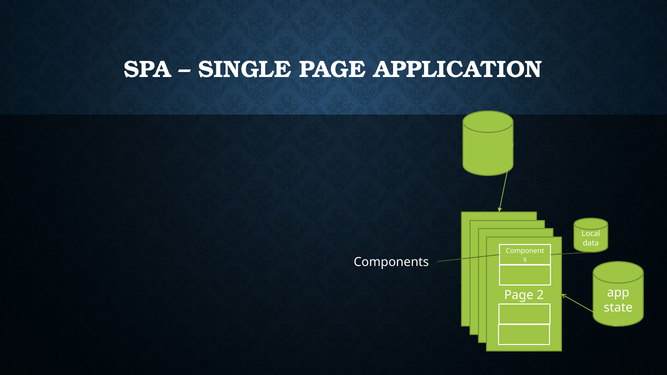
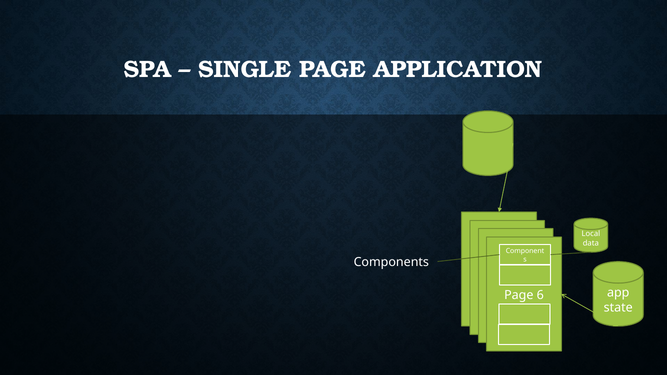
2: 2 -> 6
